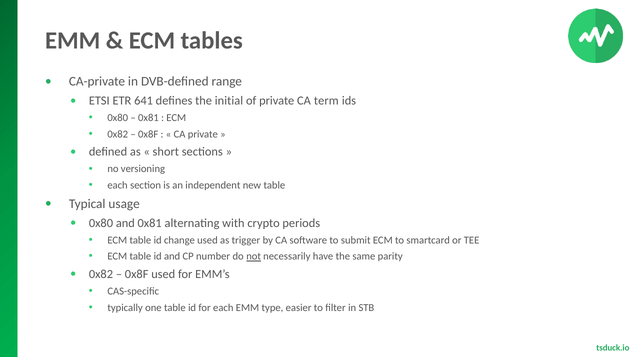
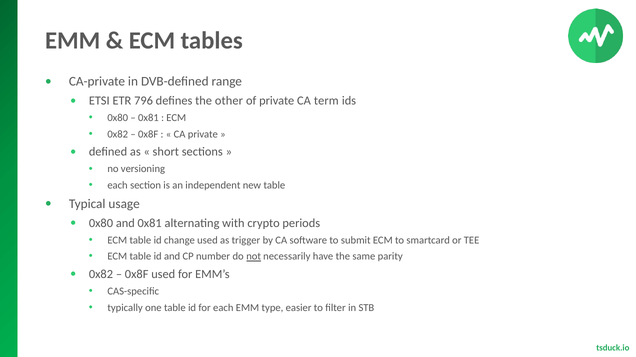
641: 641 -> 796
initial: initial -> other
